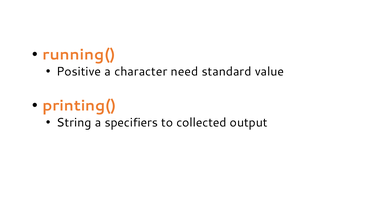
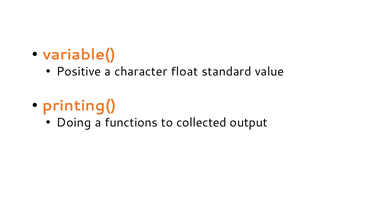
running(: running( -> variable(
need: need -> float
String: String -> Doing
specifiers: specifiers -> functions
